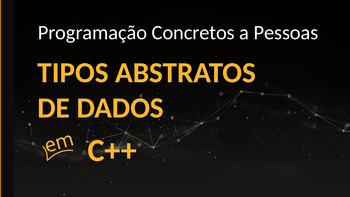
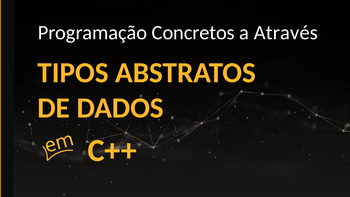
Pessoas: Pessoas -> Através
